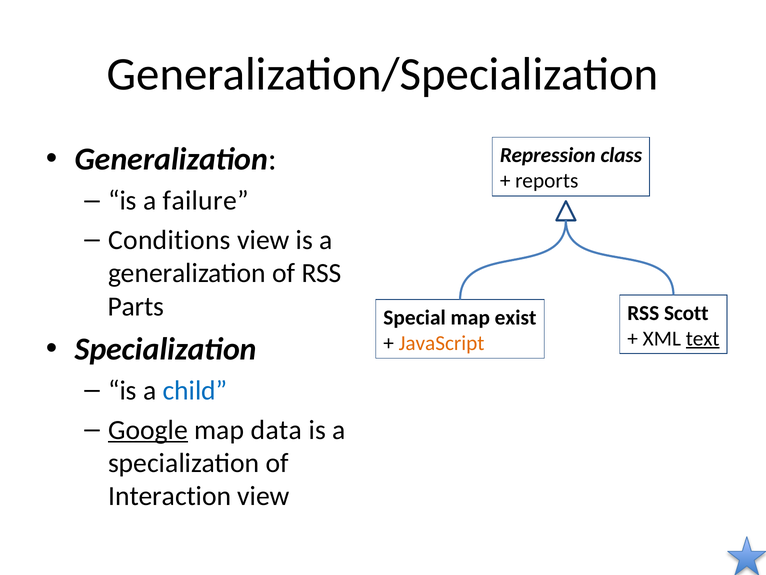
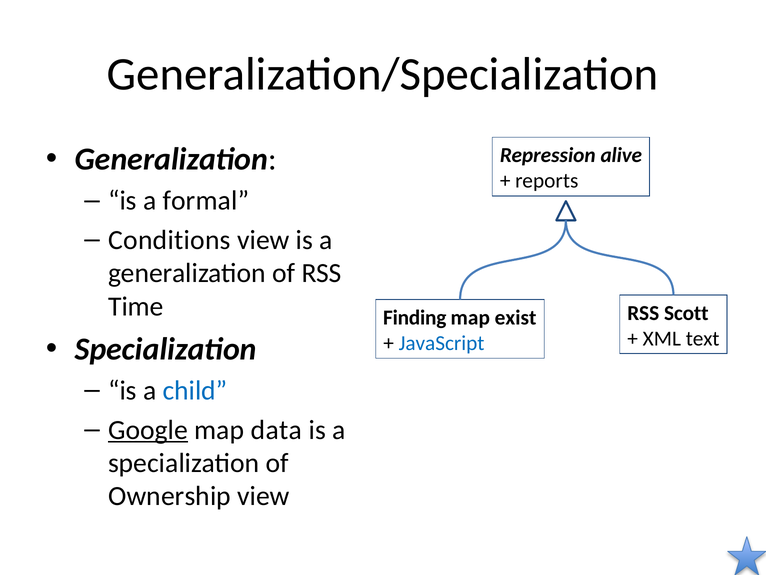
class: class -> alive
failure: failure -> formal
Parts: Parts -> Time
Special: Special -> Finding
text underline: present -> none
JavaScript colour: orange -> blue
Interaction: Interaction -> Ownership
